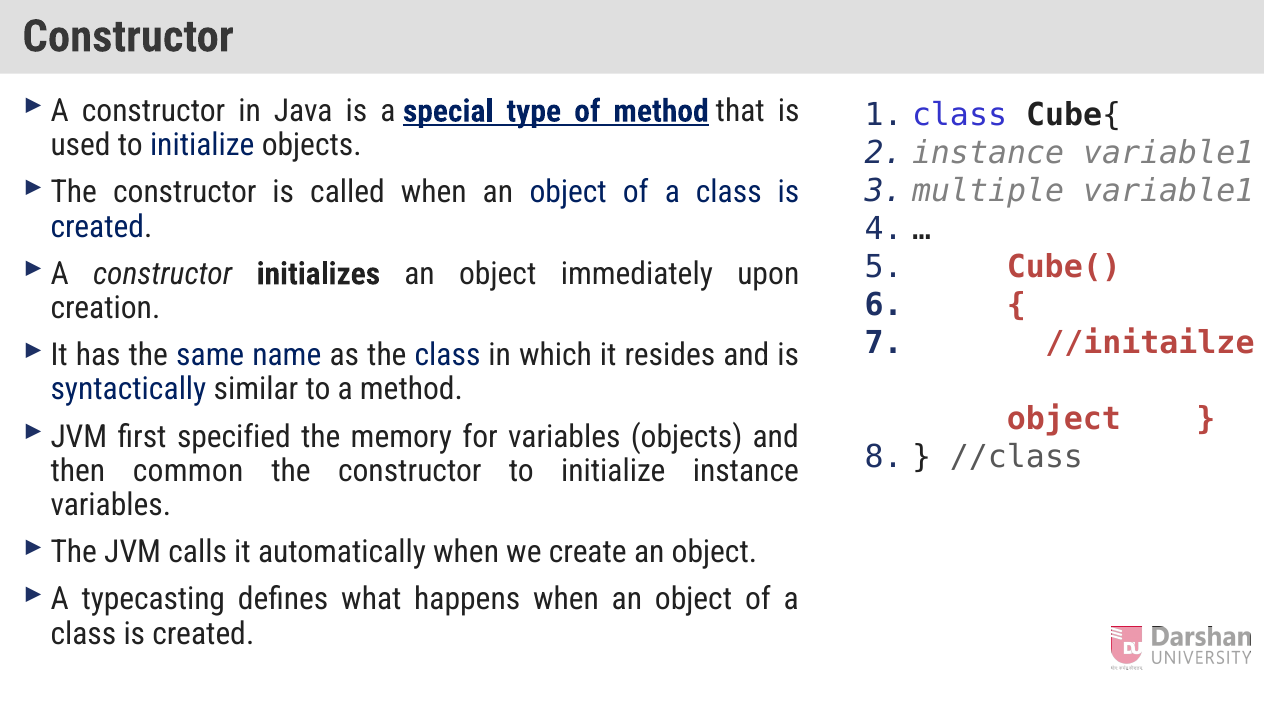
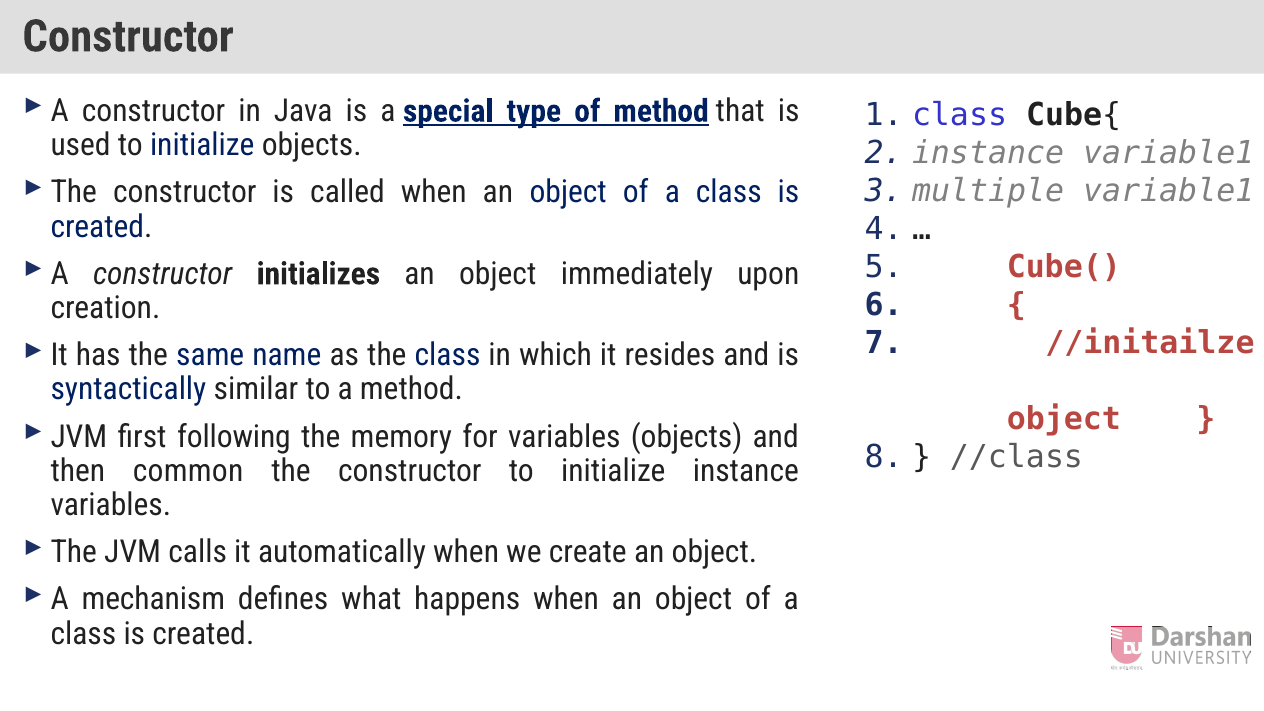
specified: specified -> following
typecasting: typecasting -> mechanism
